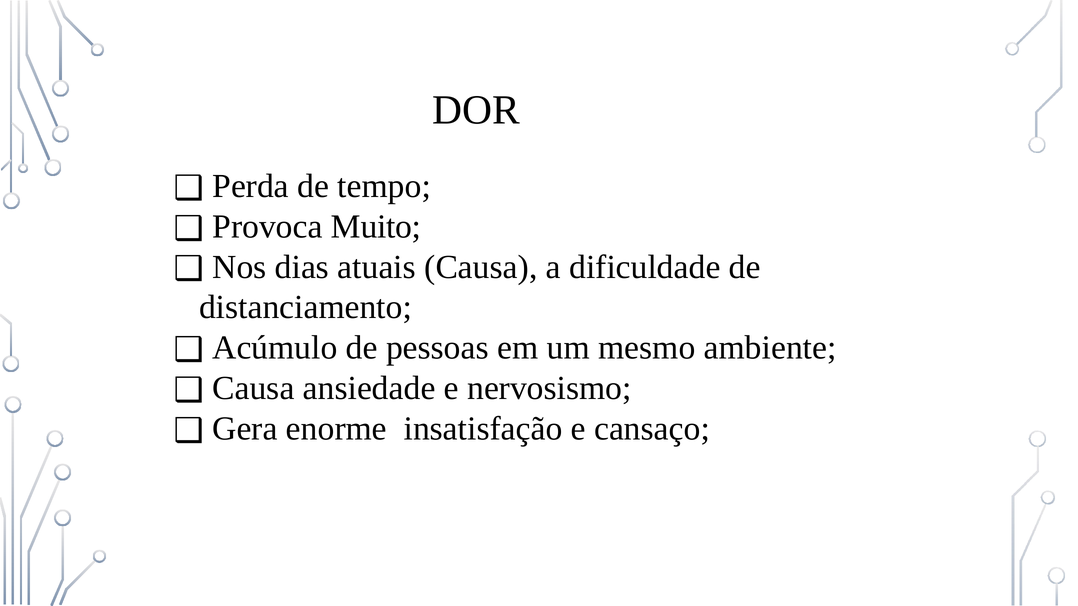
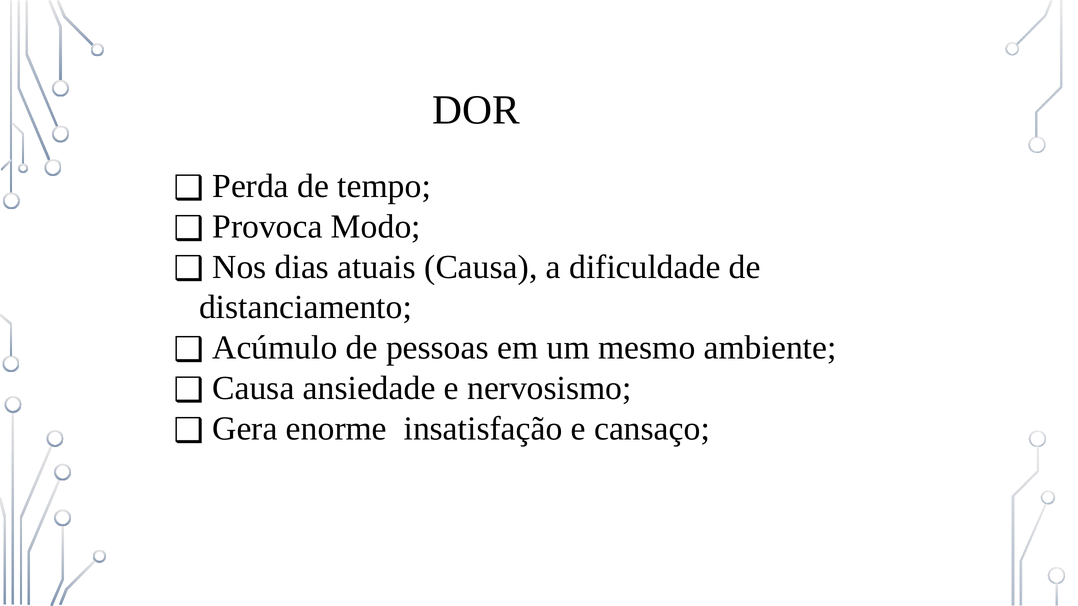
Muito: Muito -> Modo
